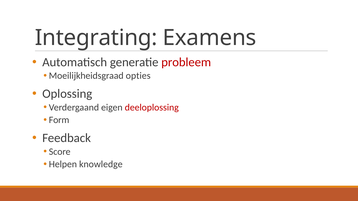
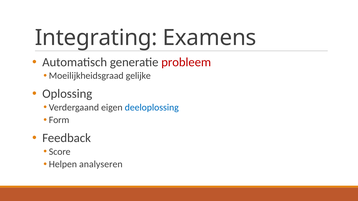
opties: opties -> gelijke
deeloplossing colour: red -> blue
knowledge: knowledge -> analyseren
